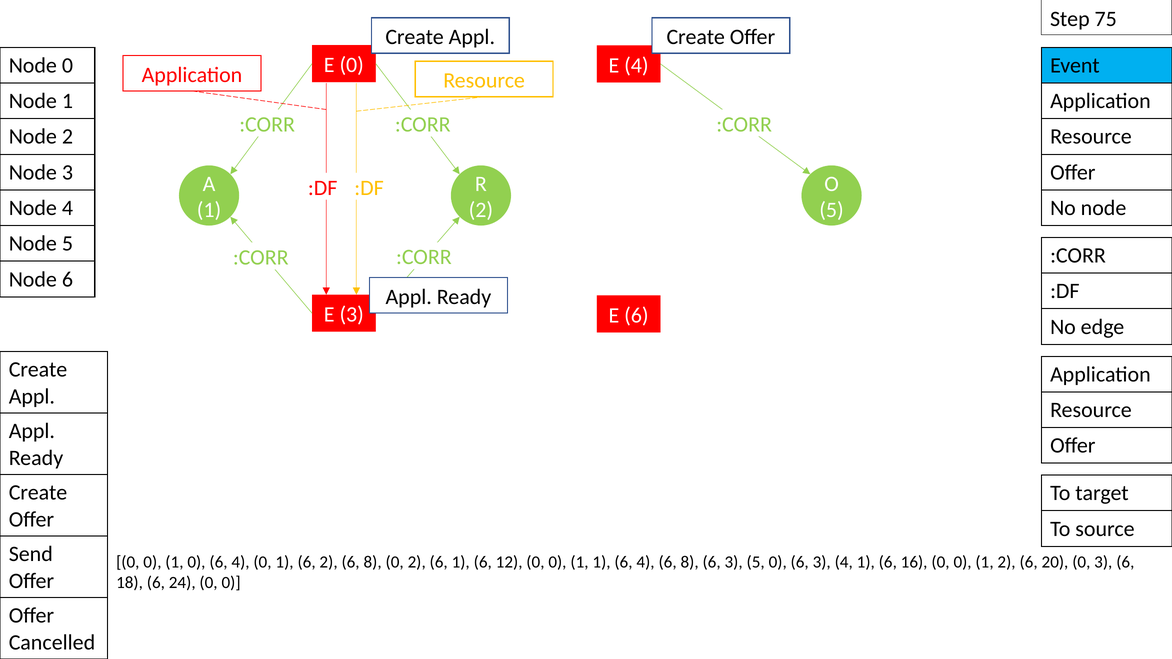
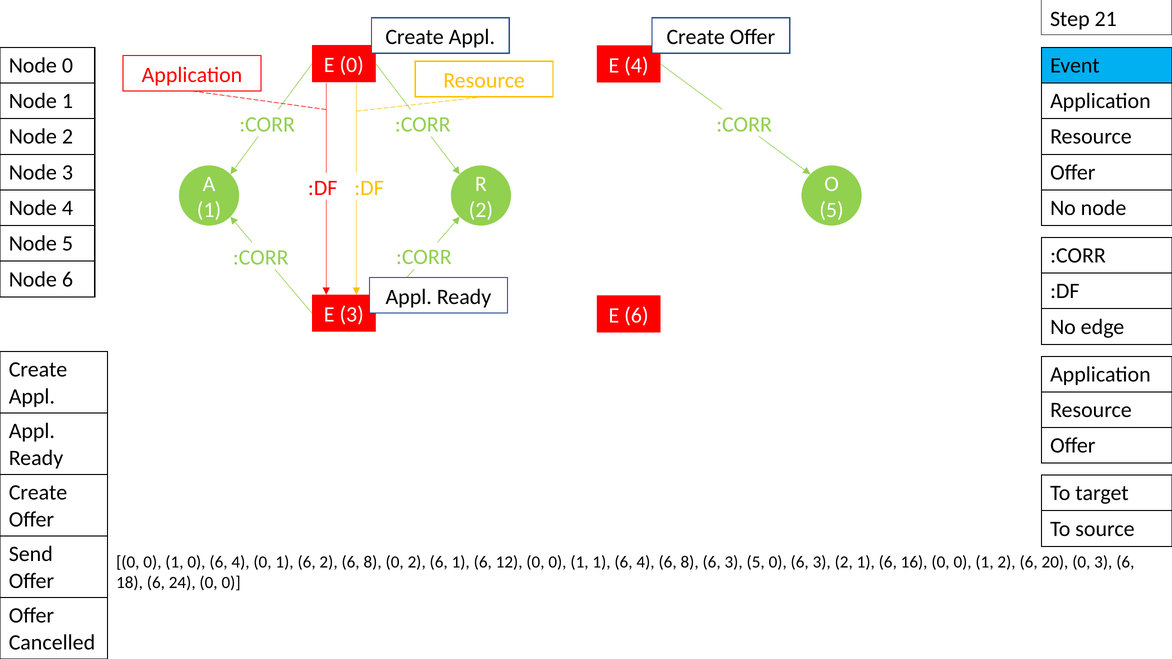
75: 75 -> 21
3 4: 4 -> 2
